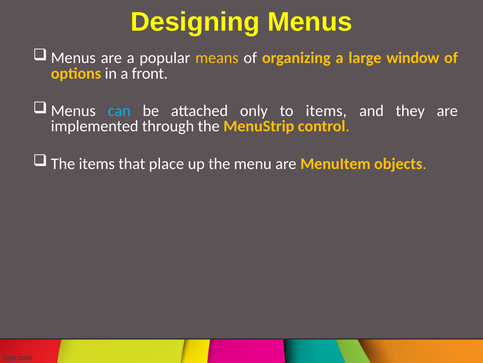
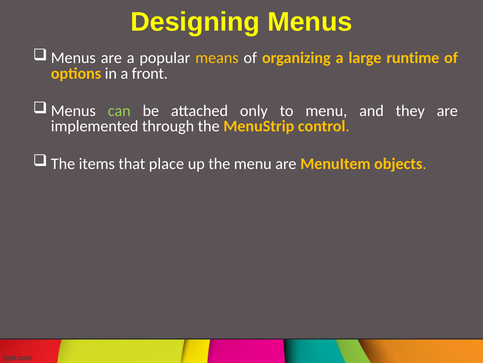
window: window -> runtime
can colour: light blue -> light green
to items: items -> menu
